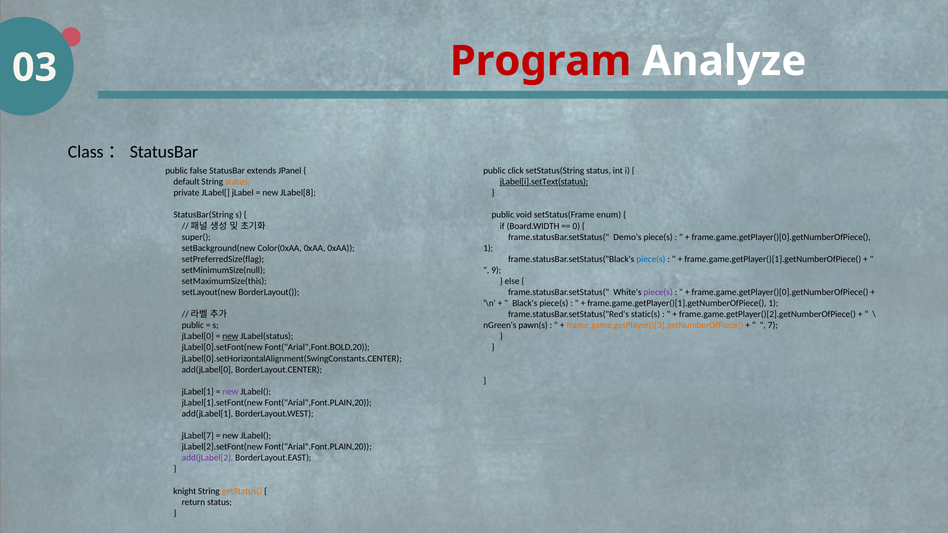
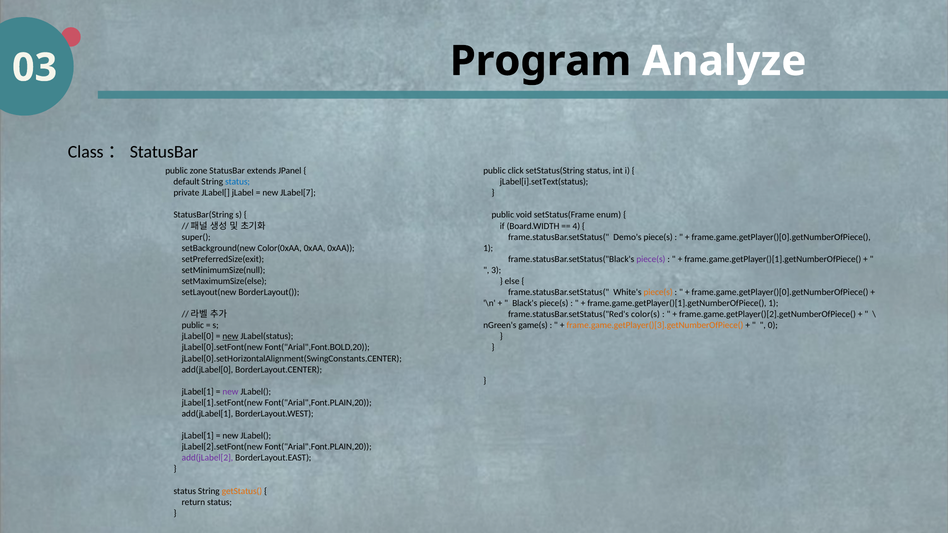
Program colour: red -> black
false: false -> zone
status at (238, 182) colour: orange -> blue
jLabel[i].setText(status underline: present -> none
JLabel[8: JLabel[8 -> JLabel[7
0: 0 -> 4
setPreferredSize(flag: setPreferredSize(flag -> setPreferredSize(exit
piece(s at (651, 259) colour: blue -> purple
9: 9 -> 3
setMaximumSize(this: setMaximumSize(this -> setMaximumSize(else
piece(s at (658, 292) colour: purple -> orange
static(s: static(s -> color(s
pawn(s: pawn(s -> game(s
7: 7 -> 0
jLabel[7 at (198, 436): jLabel[7 -> jLabel[1
knight at (185, 491): knight -> status
